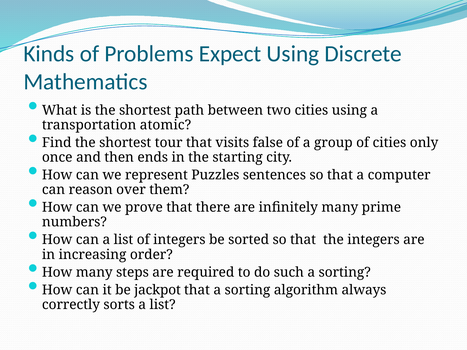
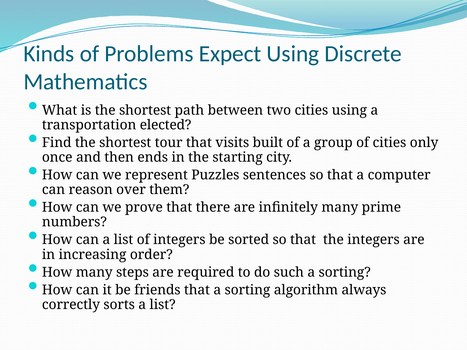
atomic: atomic -> elected
false: false -> built
jackpot: jackpot -> friends
